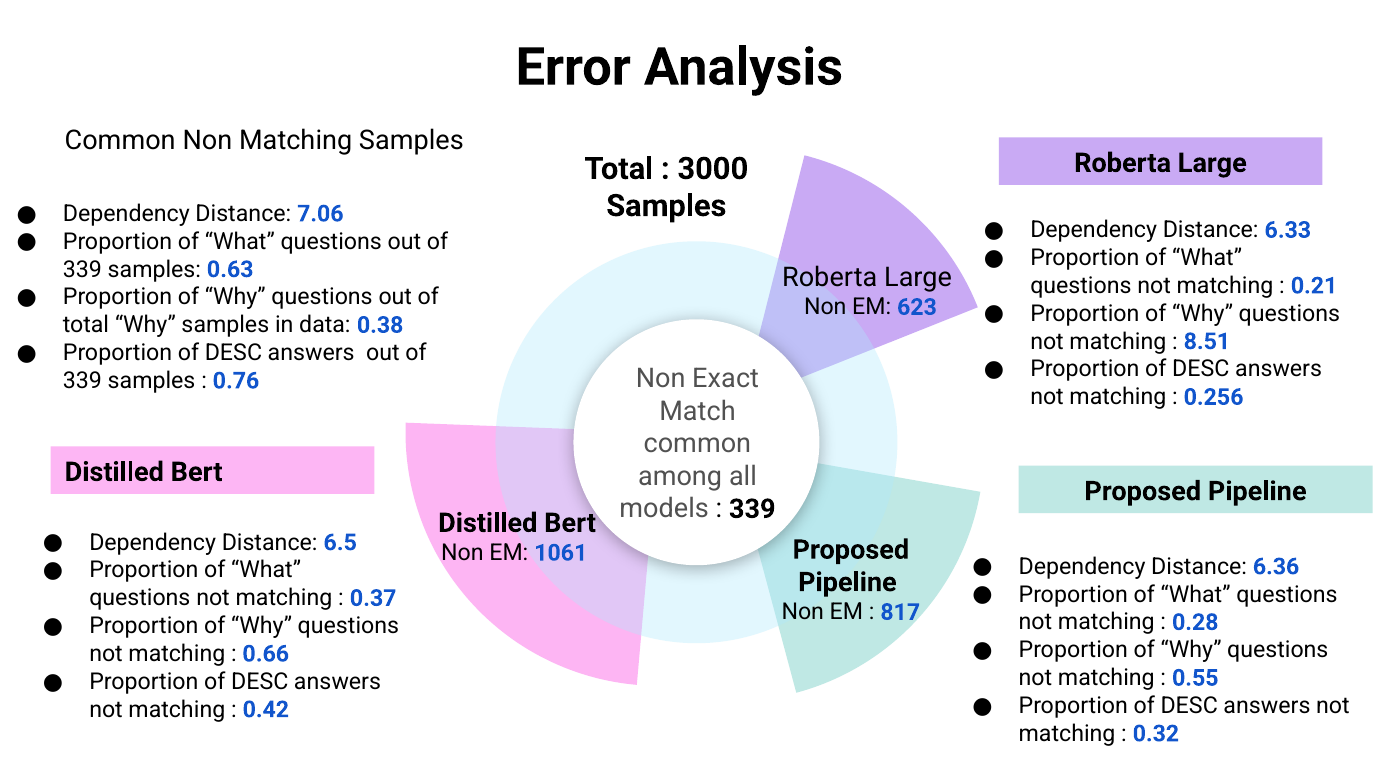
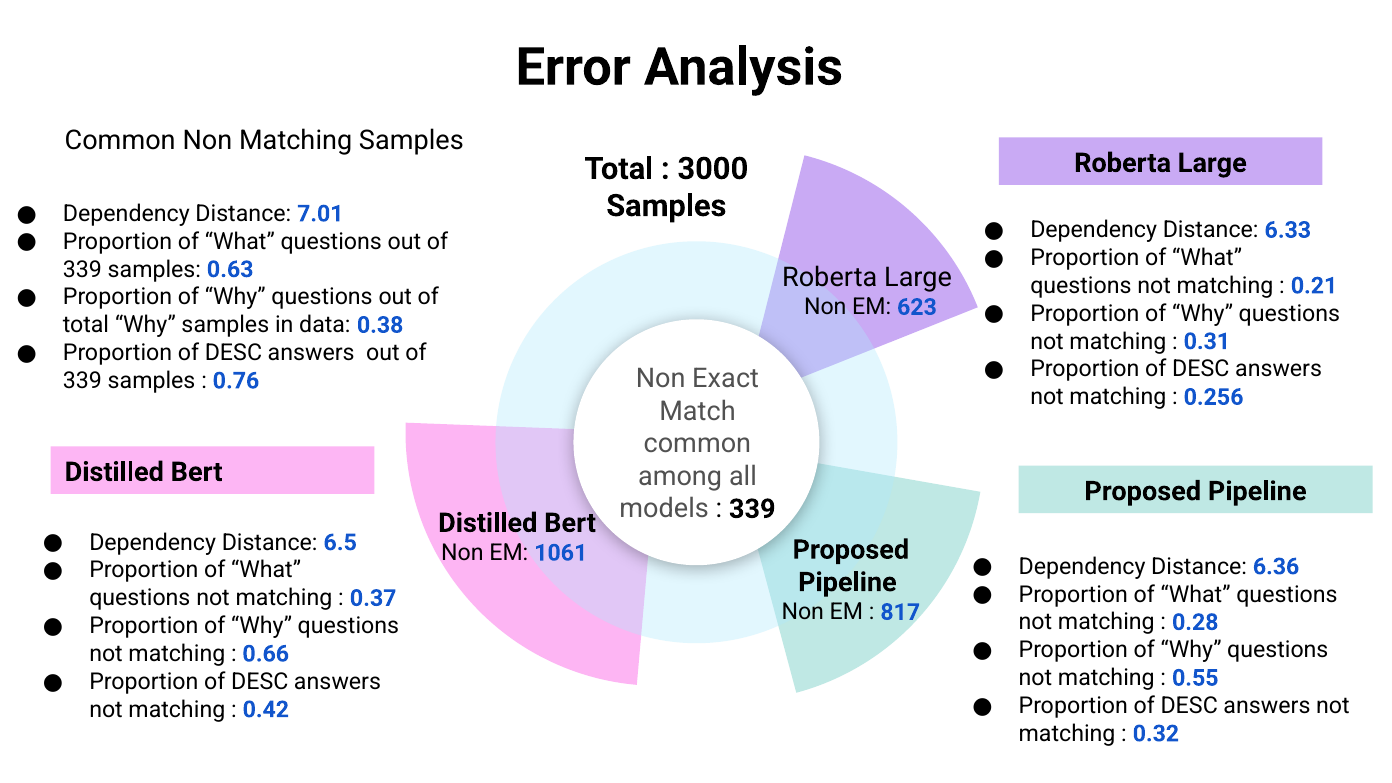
7.06: 7.06 -> 7.01
8.51: 8.51 -> 0.31
